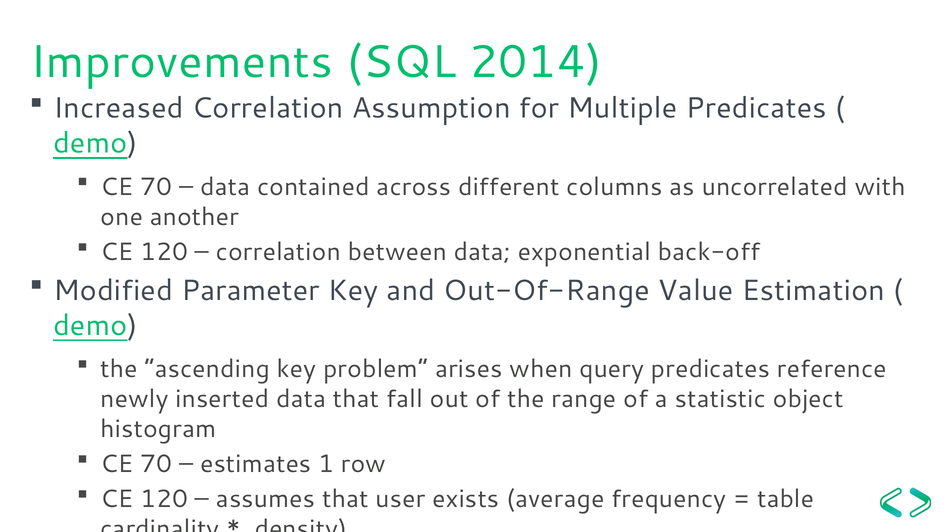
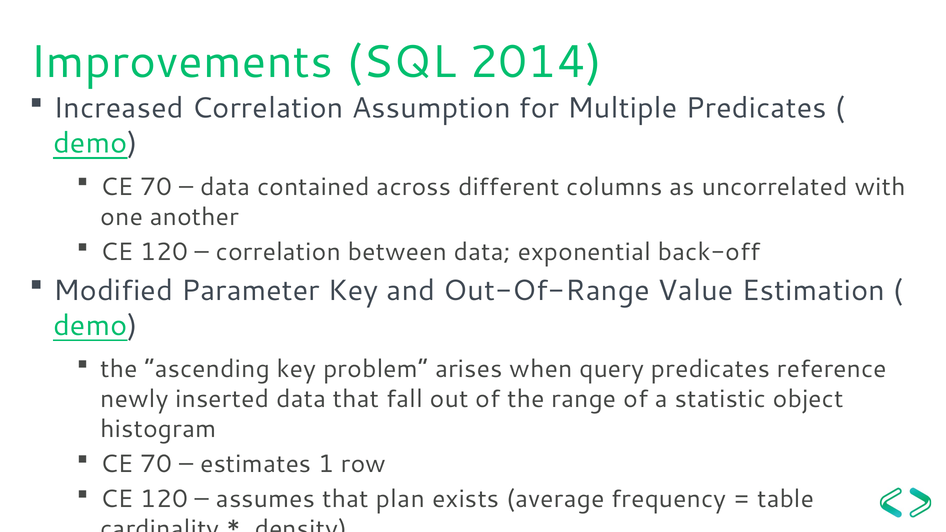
user: user -> plan
